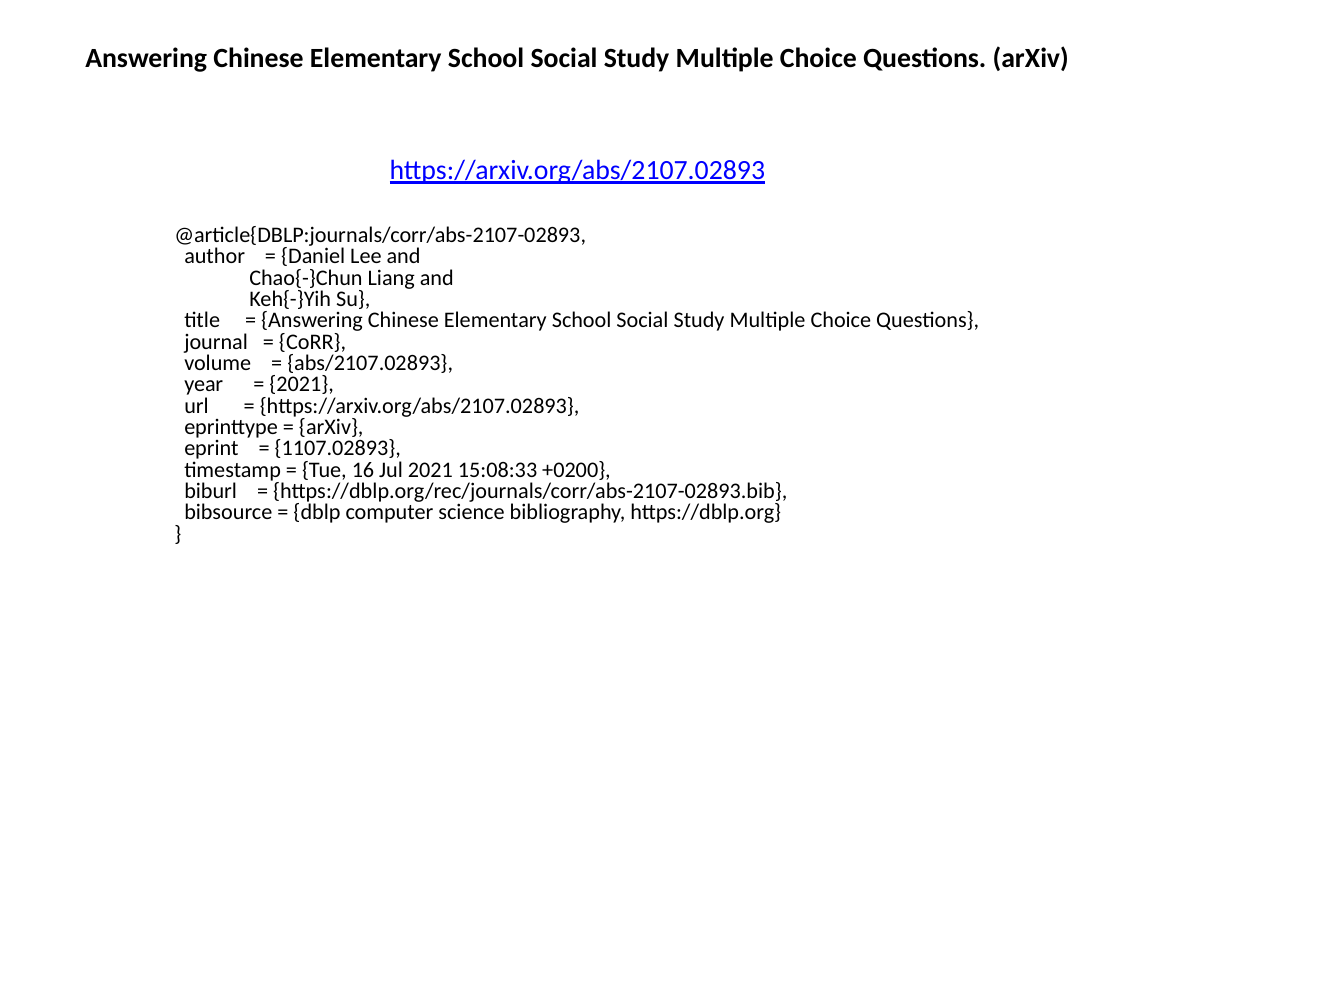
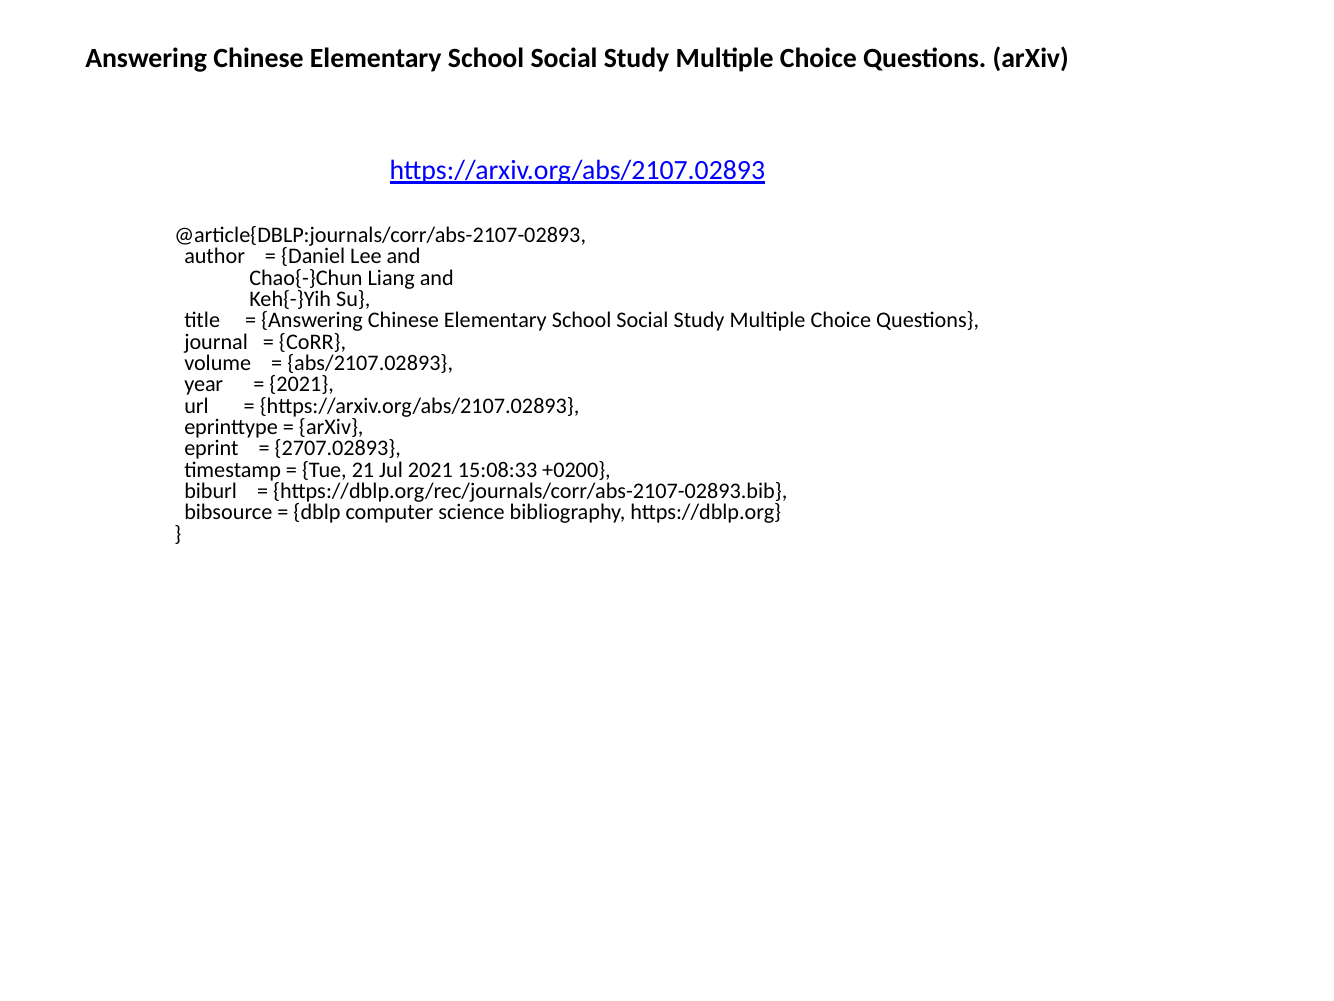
1107.02893: 1107.02893 -> 2707.02893
16: 16 -> 21
